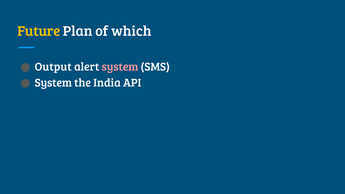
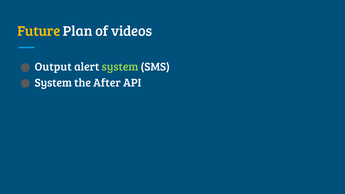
which: which -> videos
system at (120, 67) colour: pink -> light green
India: India -> After
